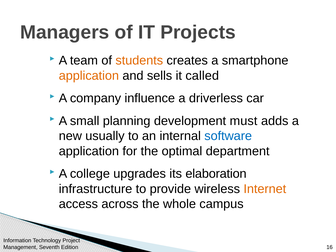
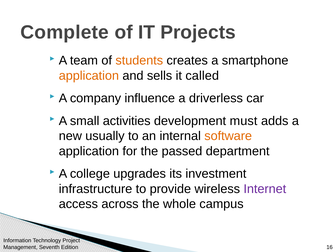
Managers: Managers -> Complete
planning: planning -> activities
software colour: blue -> orange
optimal: optimal -> passed
elaboration: elaboration -> investment
Internet colour: orange -> purple
